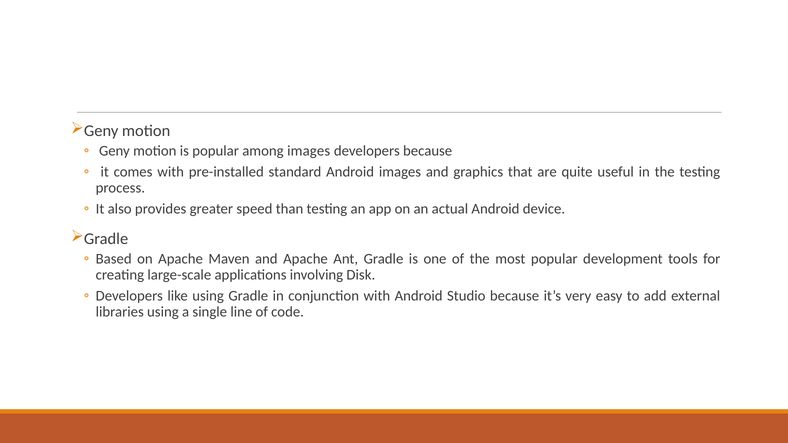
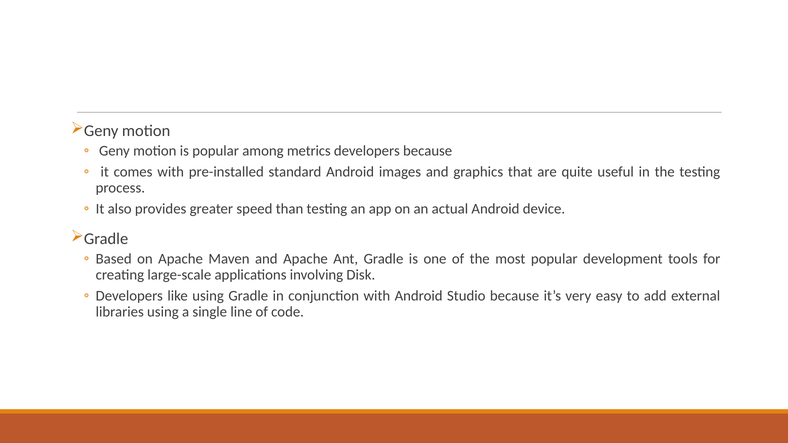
among images: images -> metrics
